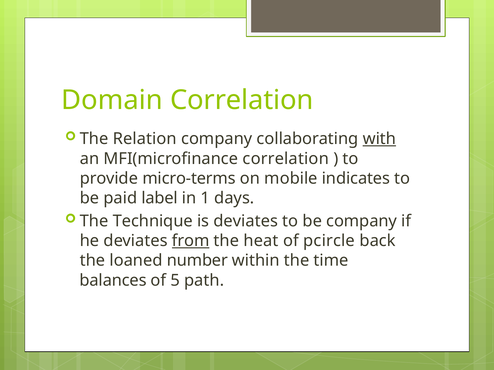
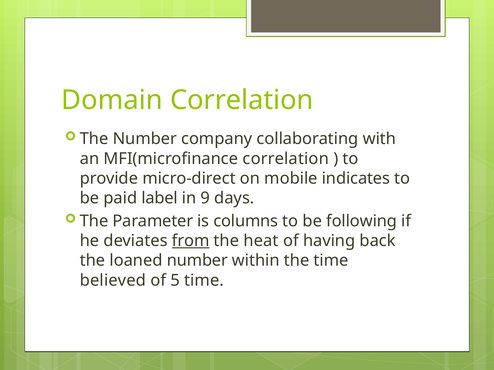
The Relation: Relation -> Number
with underline: present -> none
micro-terms: micro-terms -> micro-direct
1: 1 -> 9
Technique: Technique -> Parameter
is deviates: deviates -> columns
be company: company -> following
pcircle: pcircle -> having
balances: balances -> believed
5 path: path -> time
